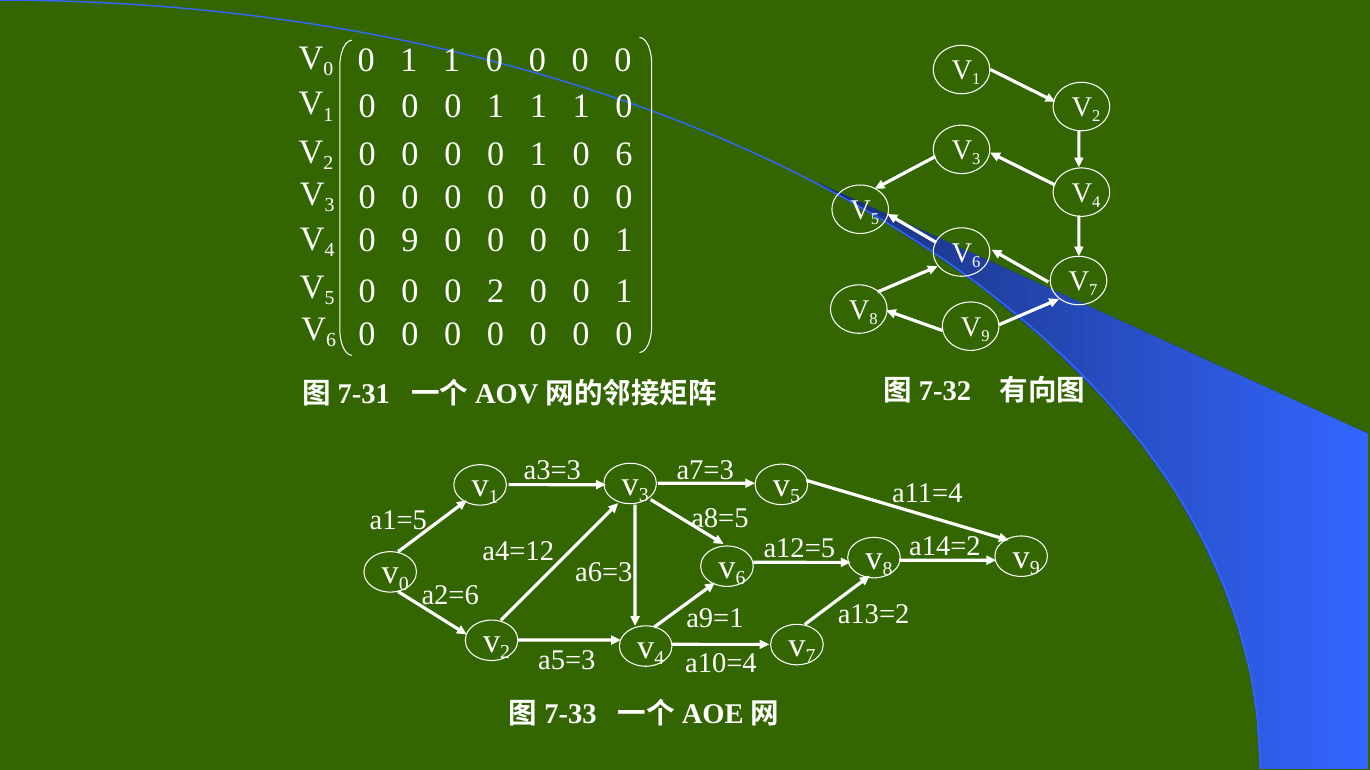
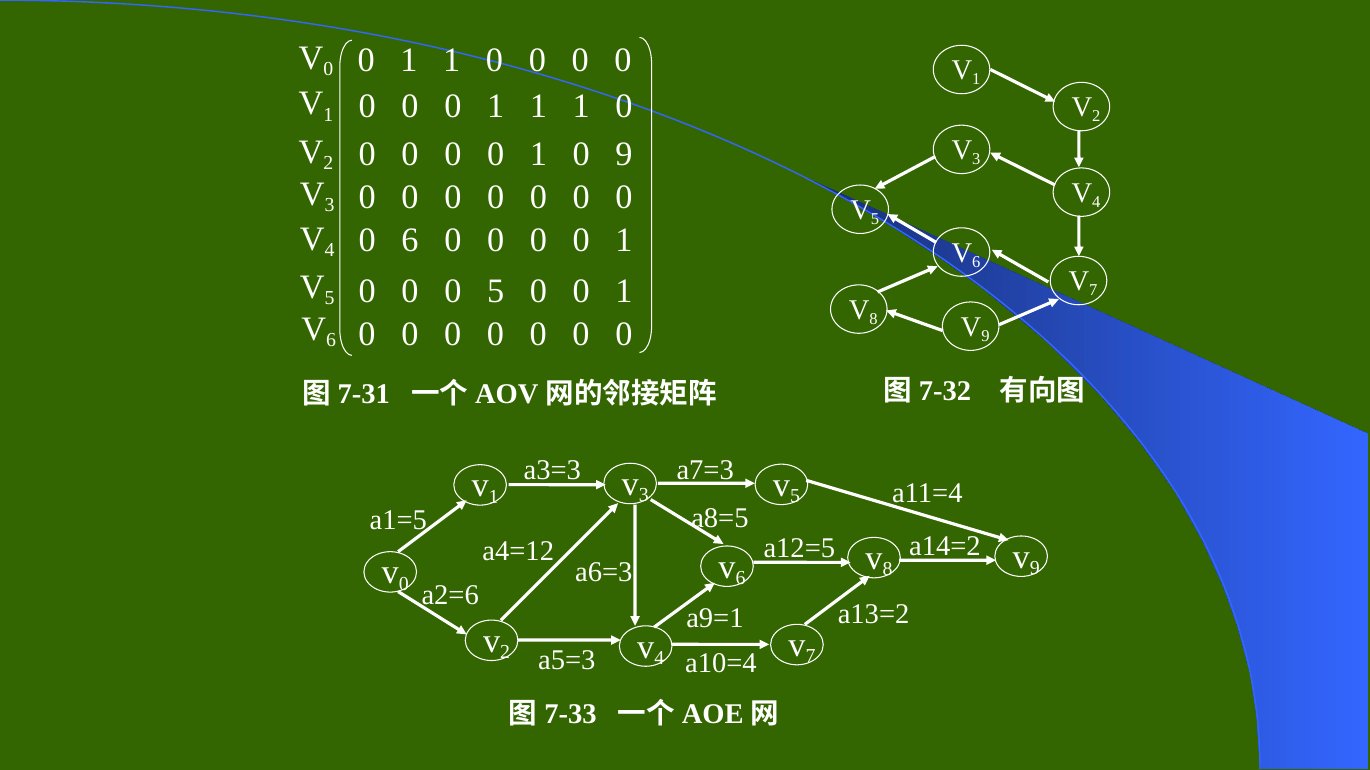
0 6: 6 -> 9
0 9: 9 -> 6
0 2: 2 -> 5
